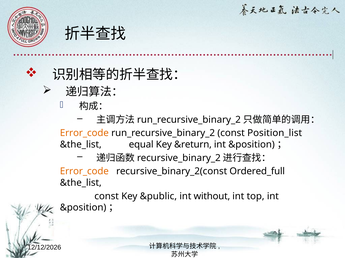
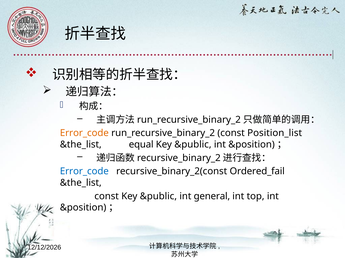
&return at (193, 145): &return -> &public
Error_code at (84, 172) colour: orange -> blue
Ordered_full: Ordered_full -> Ordered_fail
without: without -> general
